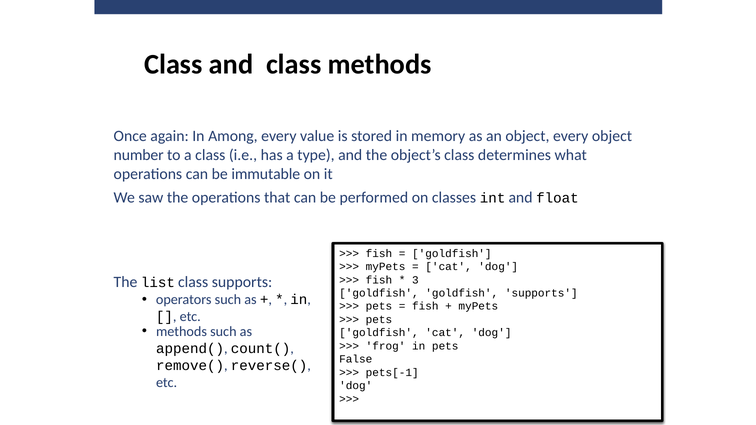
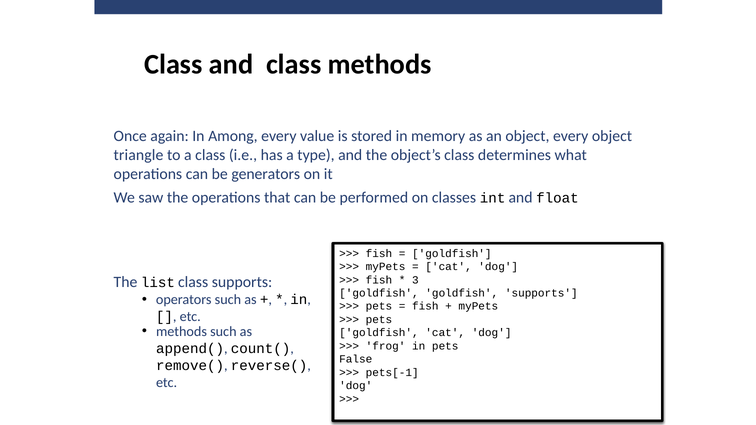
number: number -> triangle
immutable: immutable -> generators
